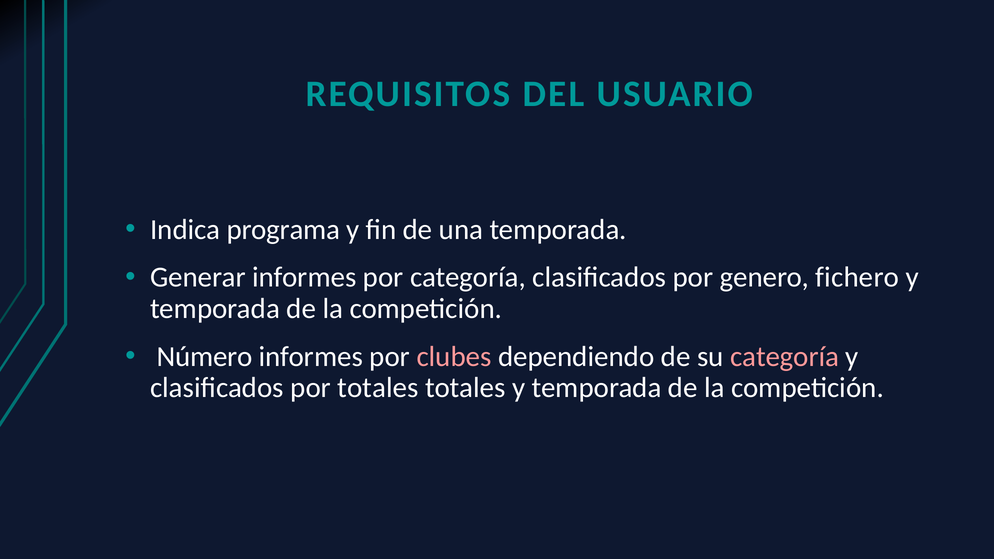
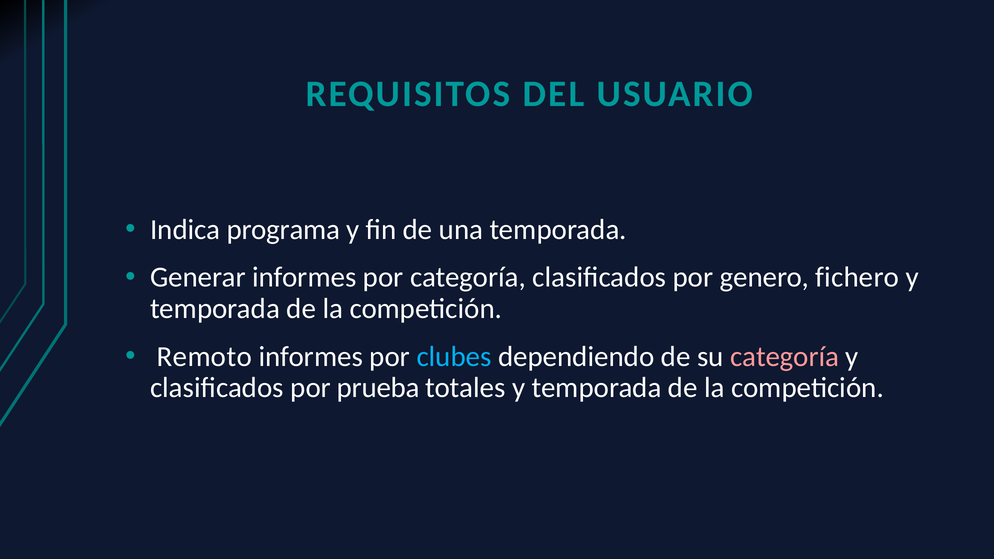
Número: Número -> Remoto
clubes colour: pink -> light blue
por totales: totales -> prueba
